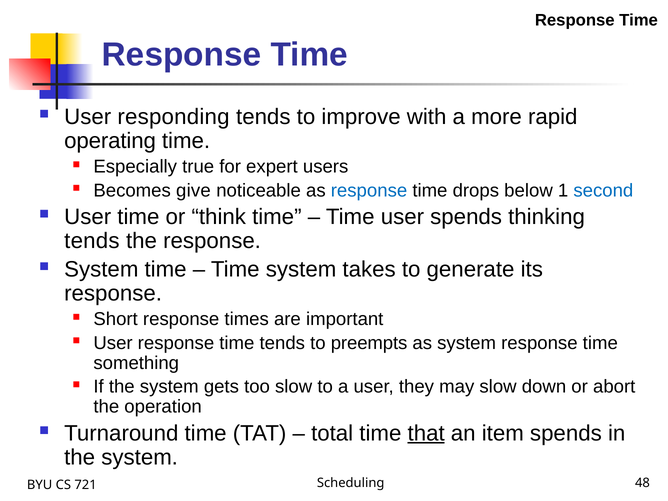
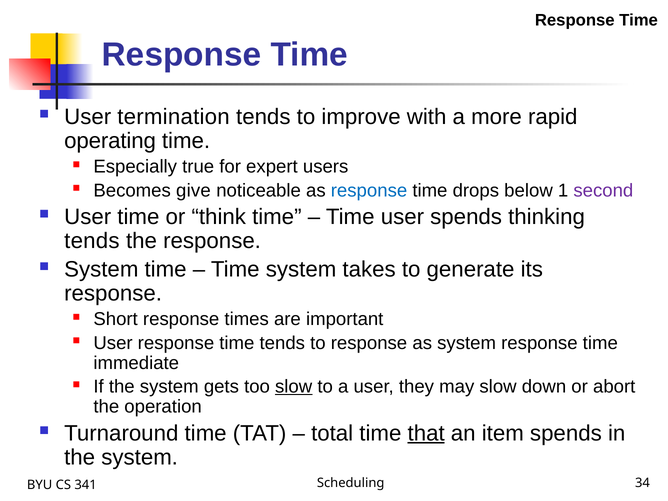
responding: responding -> termination
second colour: blue -> purple
to preempts: preempts -> response
something: something -> immediate
slow at (294, 387) underline: none -> present
48: 48 -> 34
721: 721 -> 341
